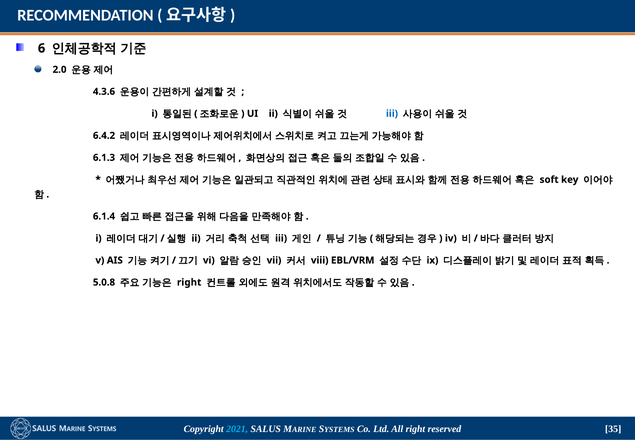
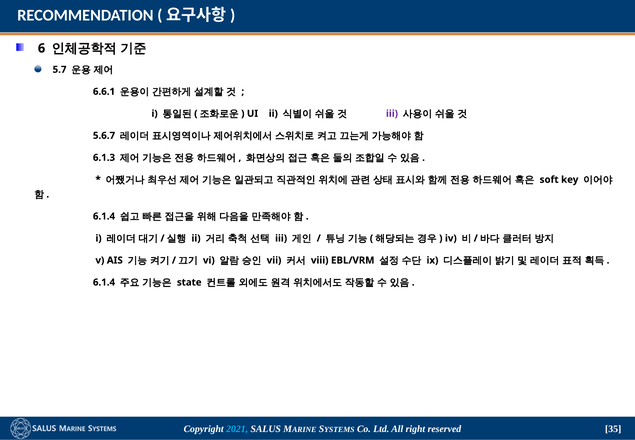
2.0: 2.0 -> 5.7
4.3.6: 4.3.6 -> 6.6.1
iii at (392, 113) colour: blue -> purple
6.4.2: 6.4.2 -> 5.6.7
5.0.8 at (104, 282): 5.0.8 -> 6.1.4
right at (189, 282): right -> state
